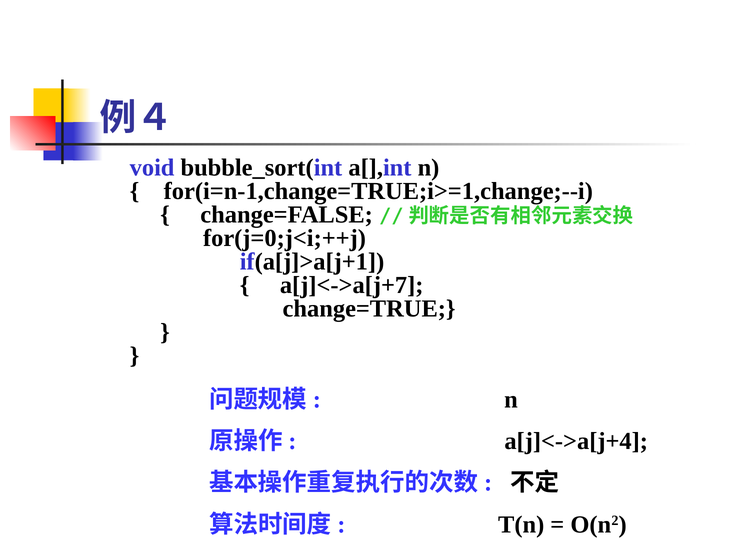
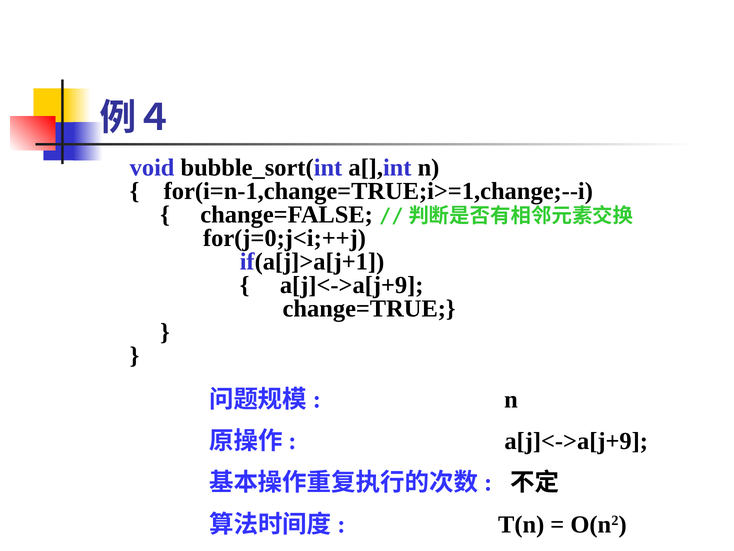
a[j]<->a[j+7 at (352, 285): a[j]<->a[j+7 -> a[j]<->a[j+9
a[j]<->a[j+4 at (576, 441): a[j]<->a[j+4 -> a[j]<->a[j+9
